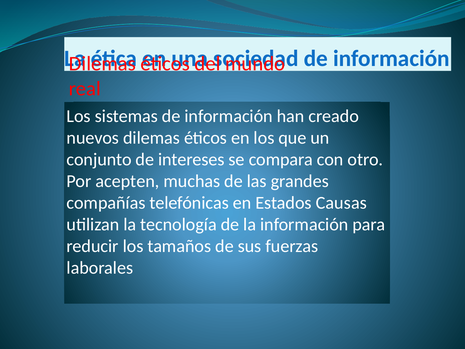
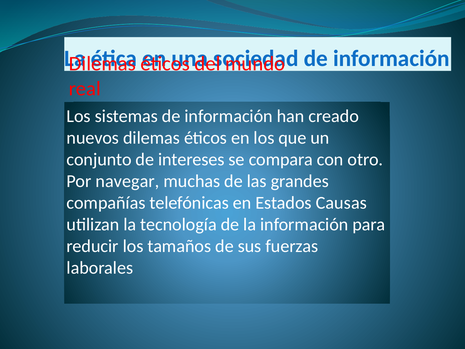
acepten: acepten -> navegar
